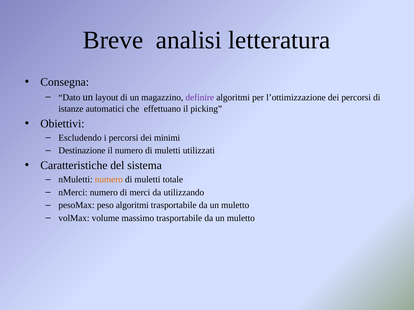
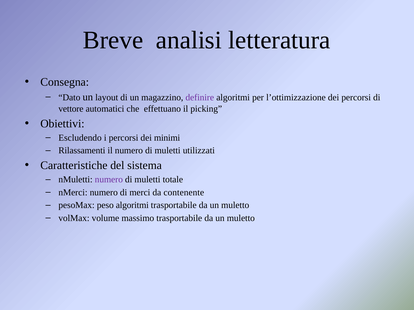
istanze: istanze -> vettore
Destinazione: Destinazione -> Rilassamenti
numero at (109, 180) colour: orange -> purple
utilizzando: utilizzando -> contenente
